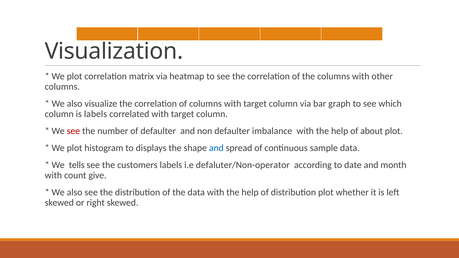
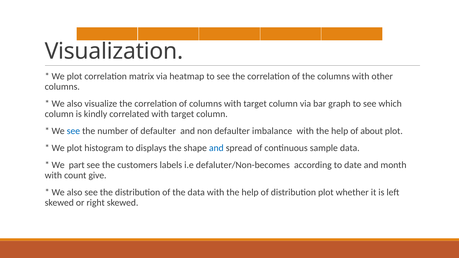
is labels: labels -> kindly
see at (73, 131) colour: red -> blue
tells: tells -> part
defaluter/Non-operator: defaluter/Non-operator -> defaluter/Non-becomes
